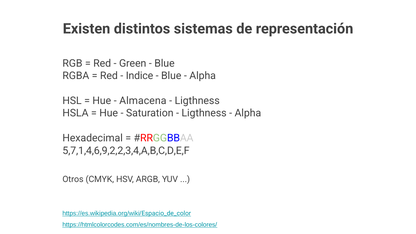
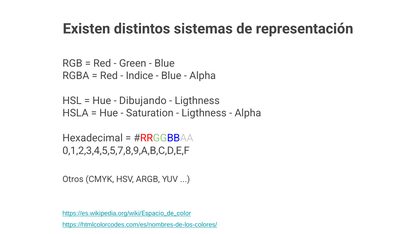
Almacena: Almacena -> Dibujando
5,7,1,4,6,9,2,2,3,4,A,B,C,D,E,F: 5,7,1,4,6,9,2,2,3,4,A,B,C,D,E,F -> 0,1,2,3,4,5,5,7,8,9,A,B,C,D,E,F
